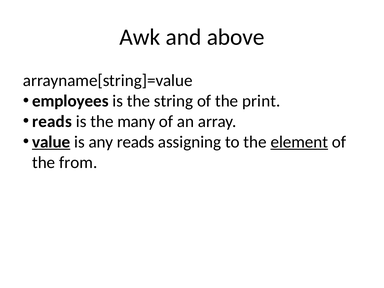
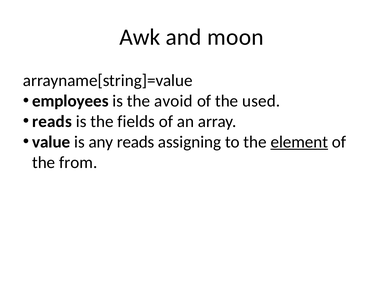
above: above -> moon
string: string -> avoid
print: print -> used
many: many -> fields
value underline: present -> none
